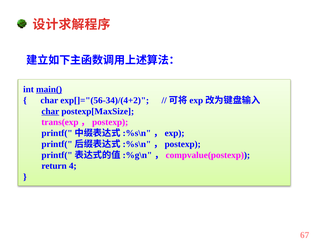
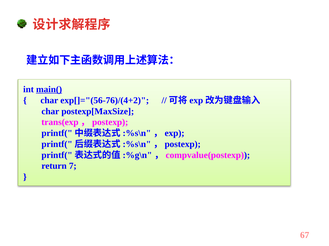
exp[]="(56-34)/(4+2: exp[]="(56-34)/(4+2 -> exp[]="(56-76)/(4+2
char at (50, 112) underline: present -> none
4: 4 -> 7
